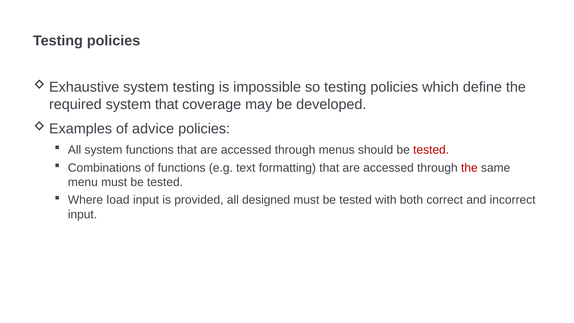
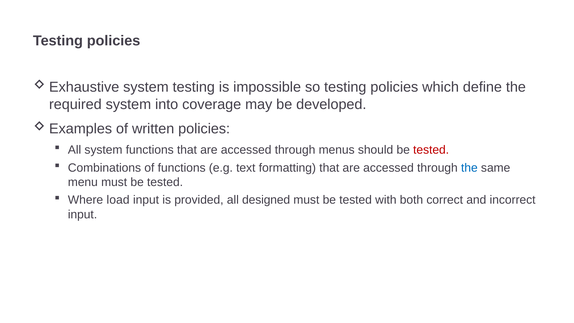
system that: that -> into
advice: advice -> written
the at (469, 168) colour: red -> blue
